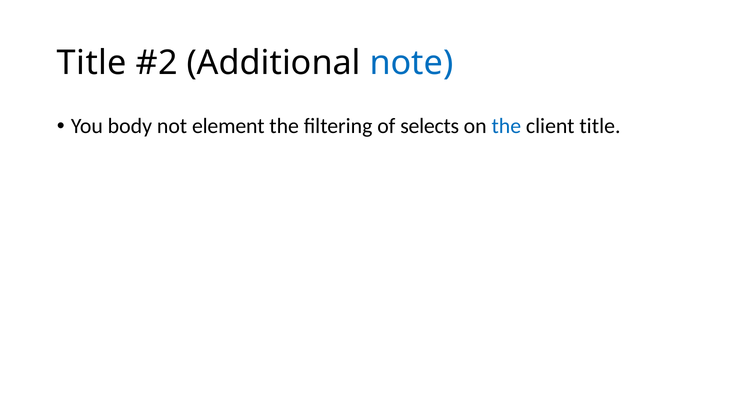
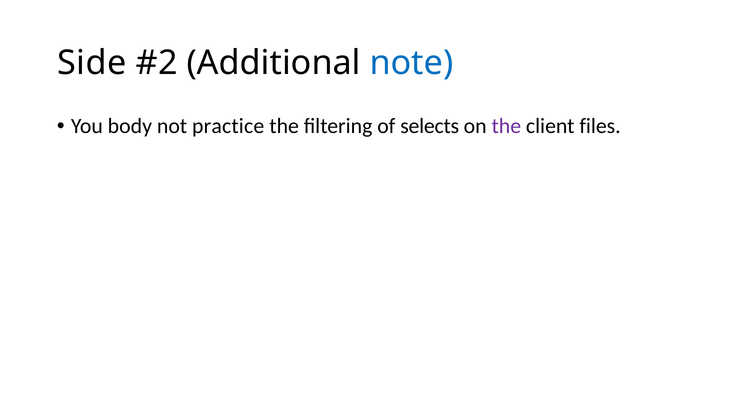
Title at (92, 63): Title -> Side
element: element -> practice
the at (506, 126) colour: blue -> purple
client title: title -> files
